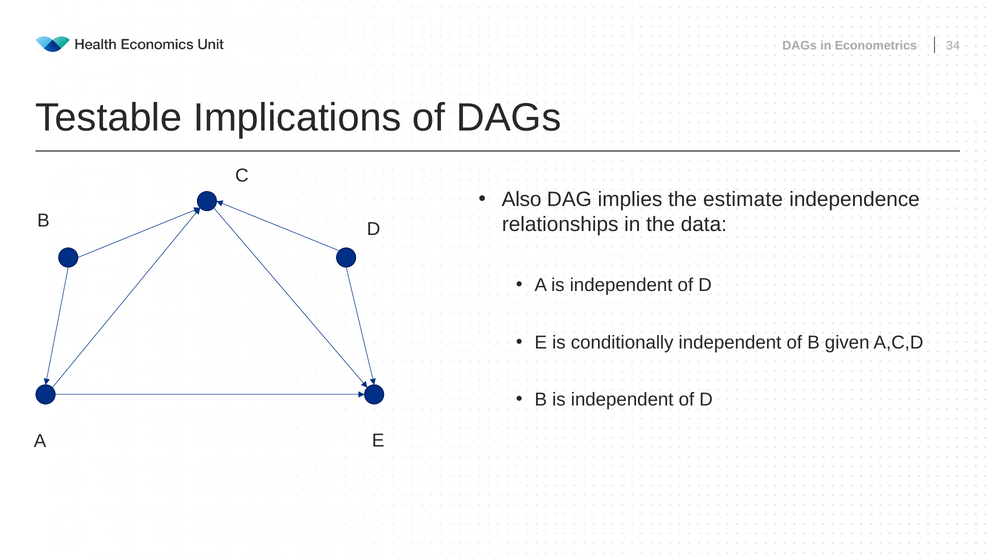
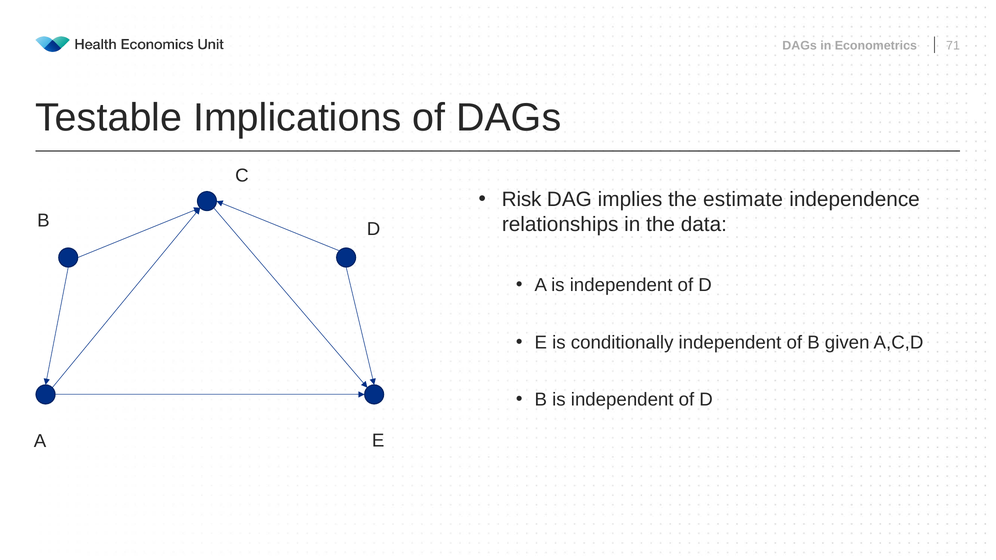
34: 34 -> 71
Also: Also -> Risk
